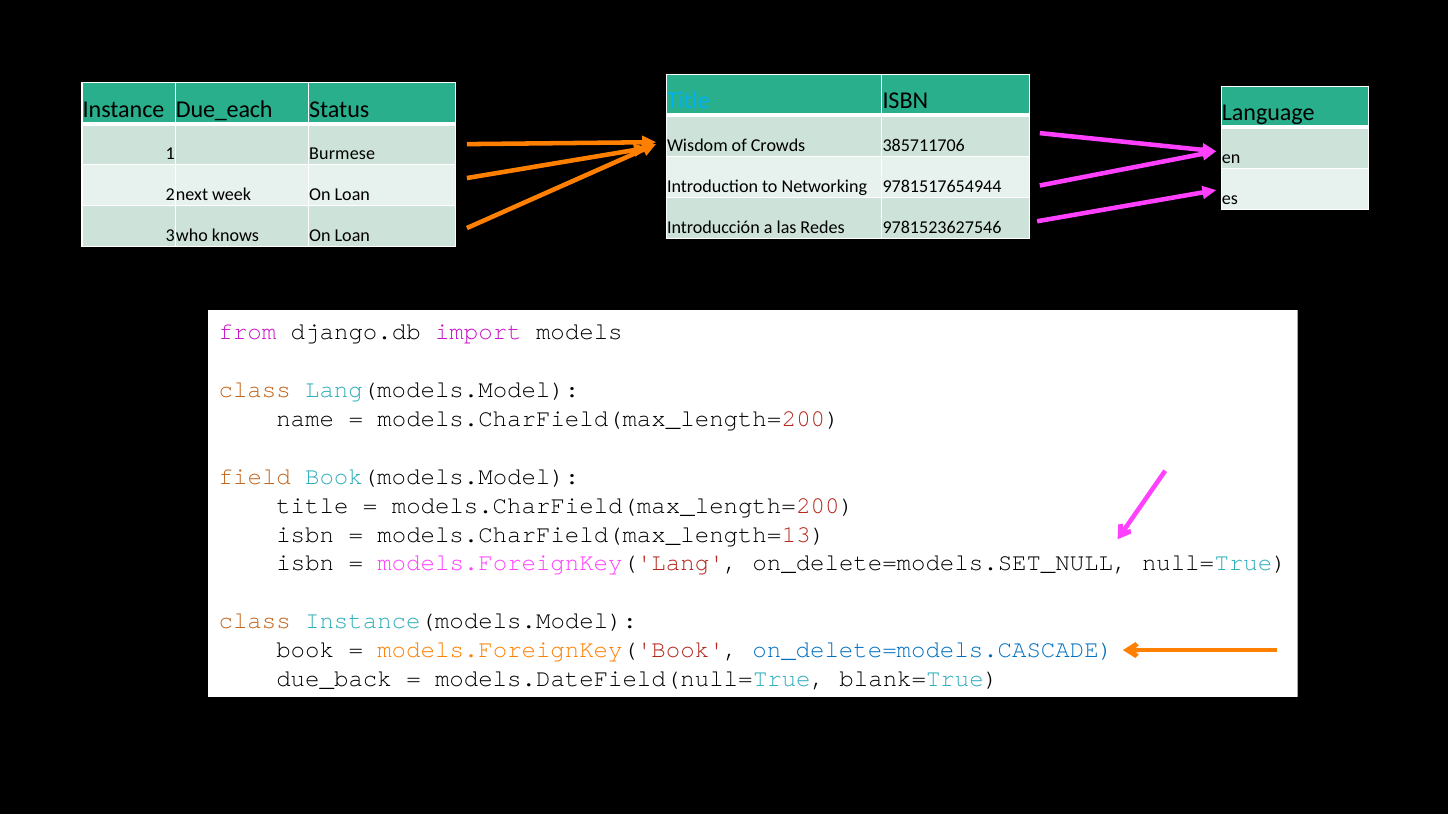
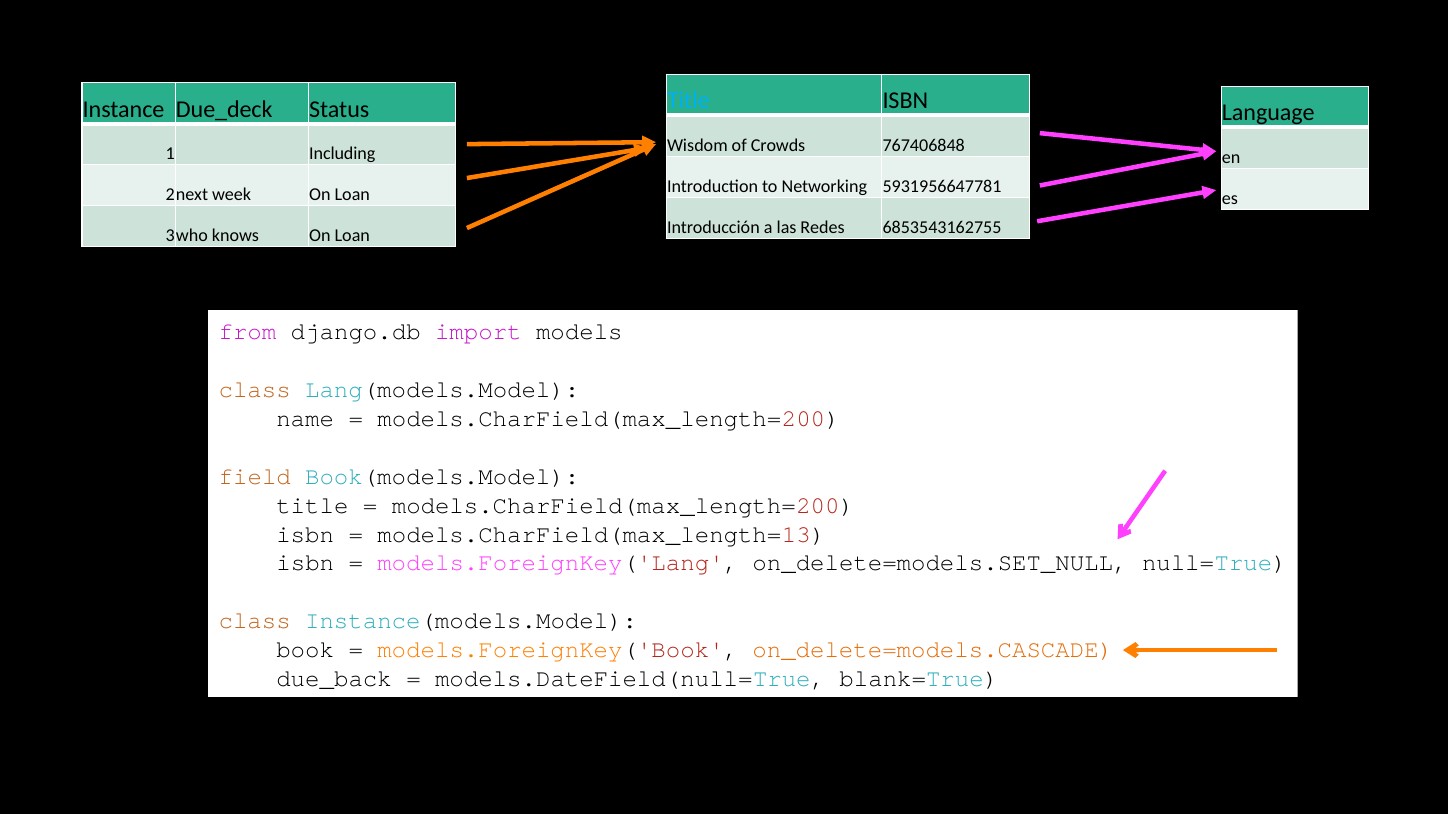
Due_each: Due_each -> Due_deck
385711706: 385711706 -> 767406848
Burmese: Burmese -> Including
9781517654944: 9781517654944 -> 5931956647781
9781523627546: 9781523627546 -> 6853543162755
on_delete=models.CASCADE colour: blue -> orange
